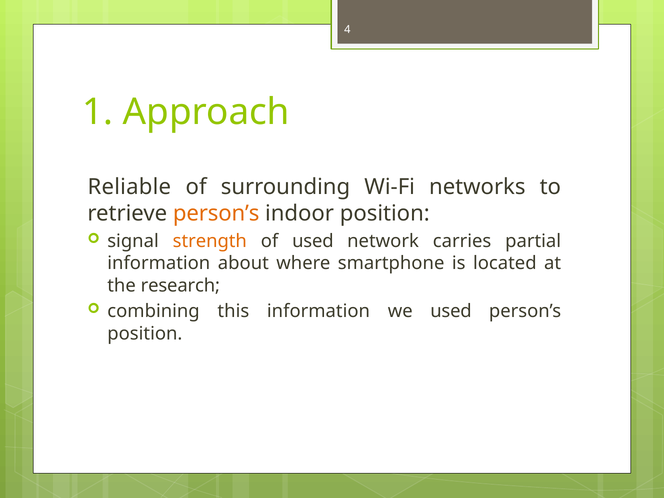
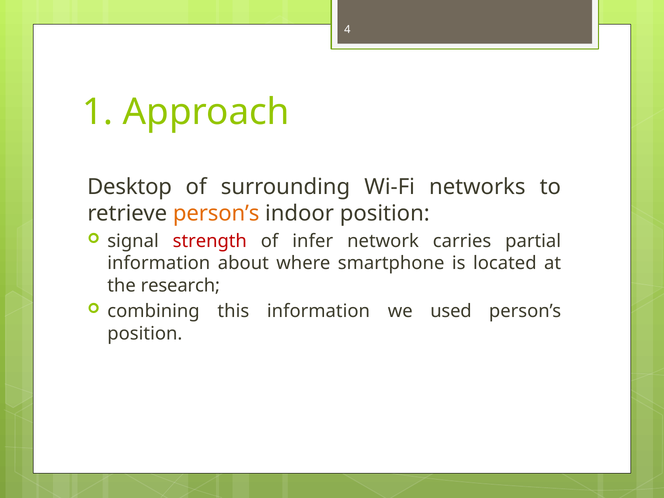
Reliable: Reliable -> Desktop
strength colour: orange -> red
of used: used -> infer
